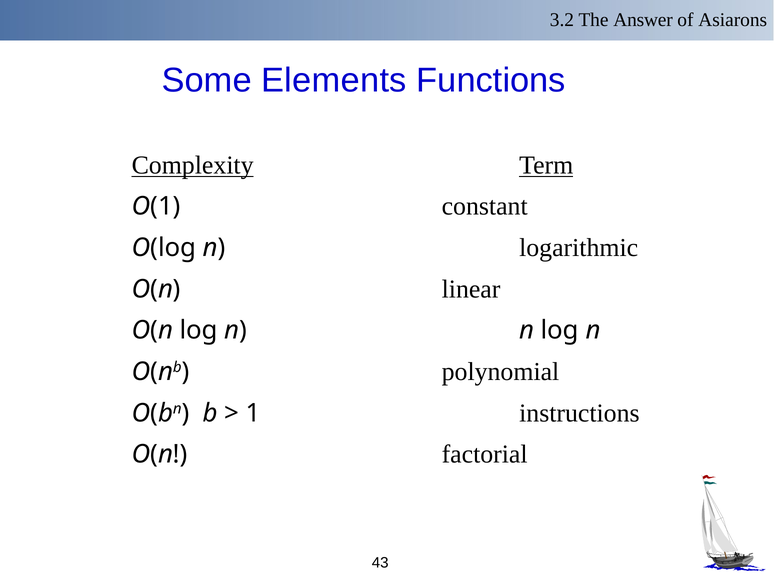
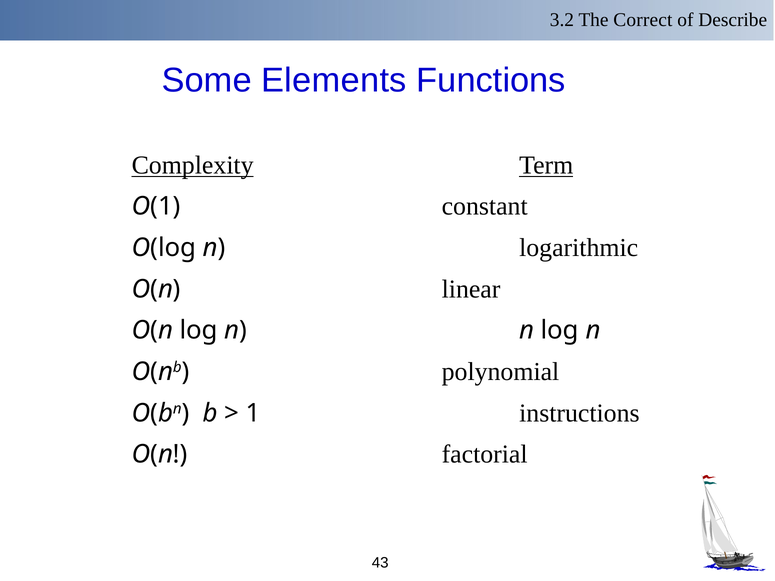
Answer: Answer -> Correct
Asiarons: Asiarons -> Describe
